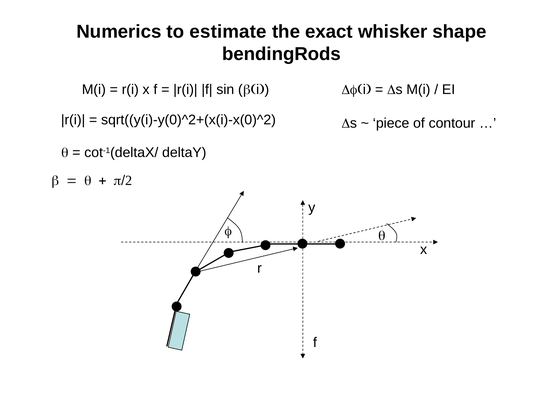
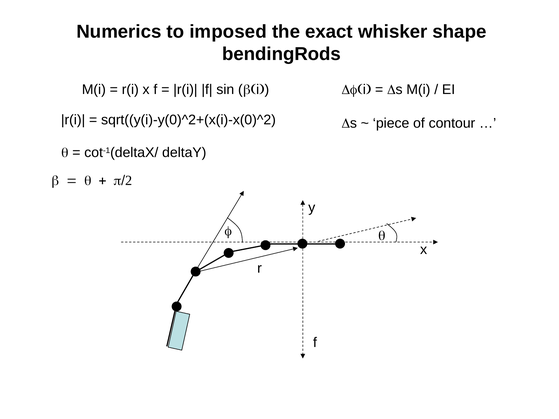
estimate: estimate -> imposed
